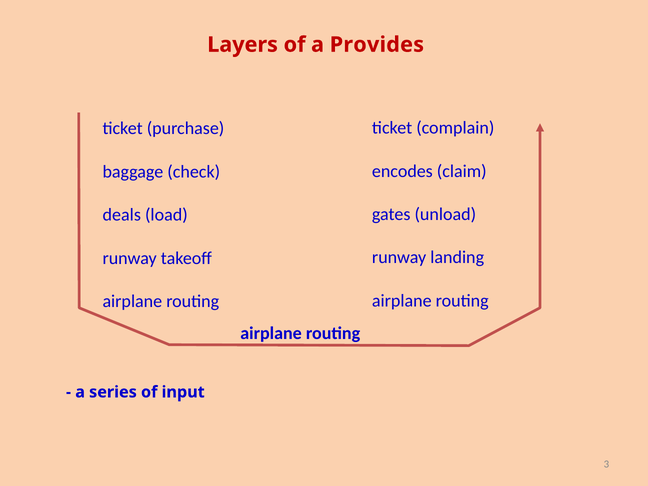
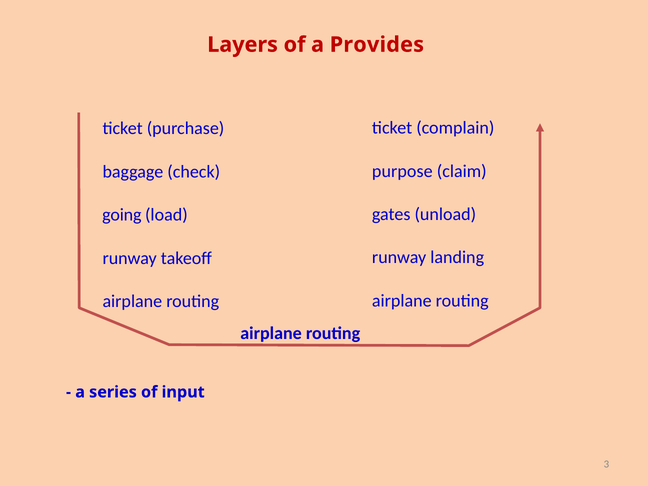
encodes: encodes -> purpose
deals: deals -> going
